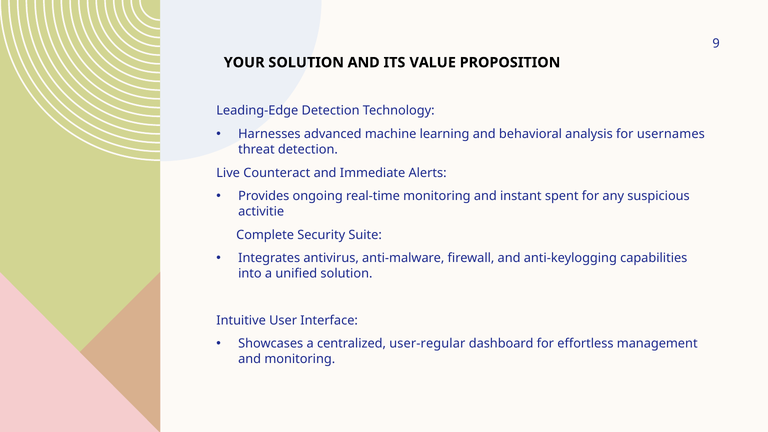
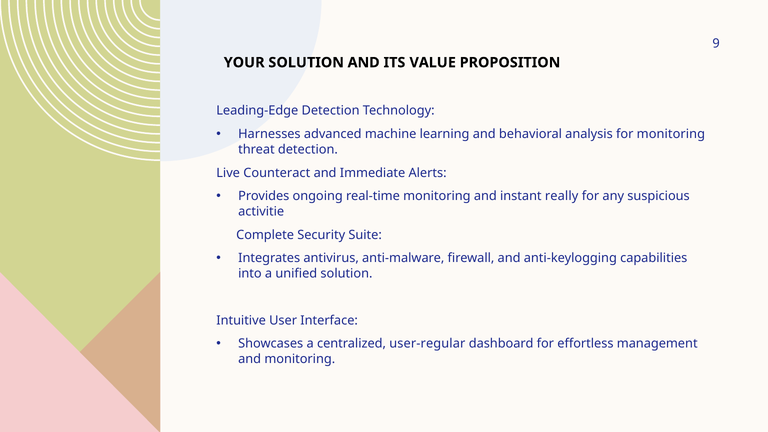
for usernames: usernames -> monitoring
spent: spent -> really
